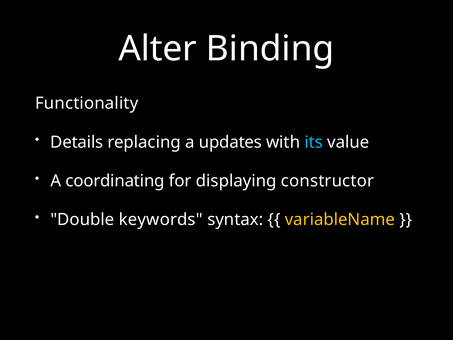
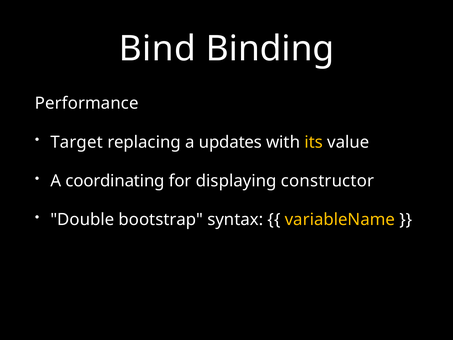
Alter: Alter -> Bind
Functionality: Functionality -> Performance
Details: Details -> Target
its colour: light blue -> yellow
keywords: keywords -> bootstrap
